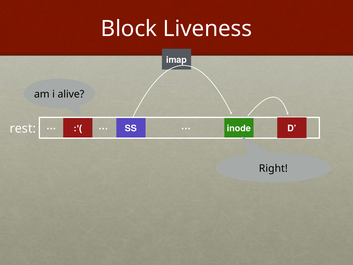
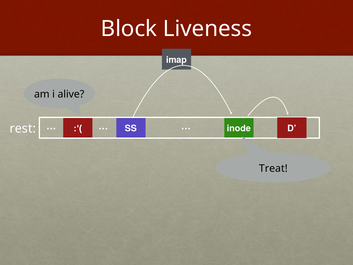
Right: Right -> Treat
